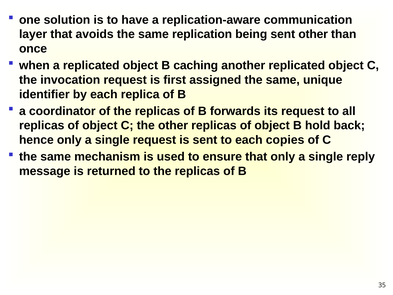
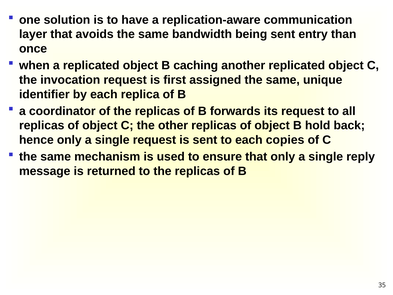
replication: replication -> bandwidth
sent other: other -> entry
